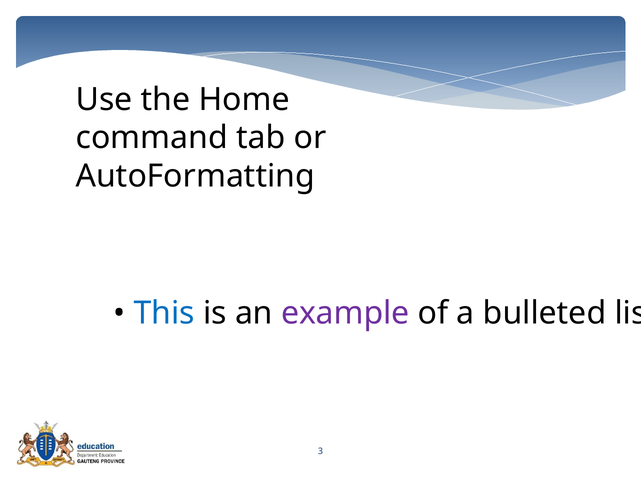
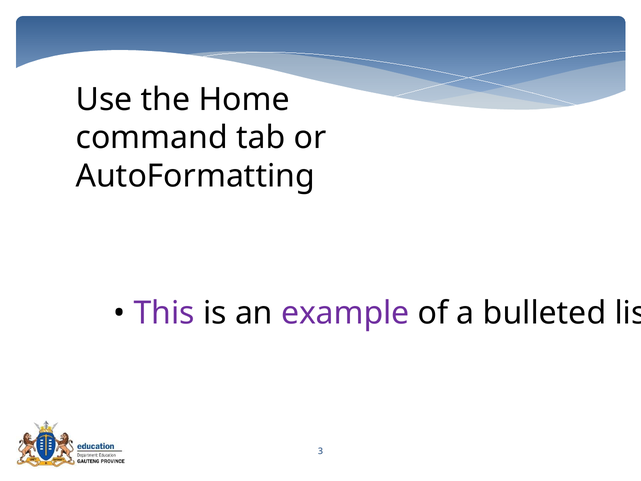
This colour: blue -> purple
